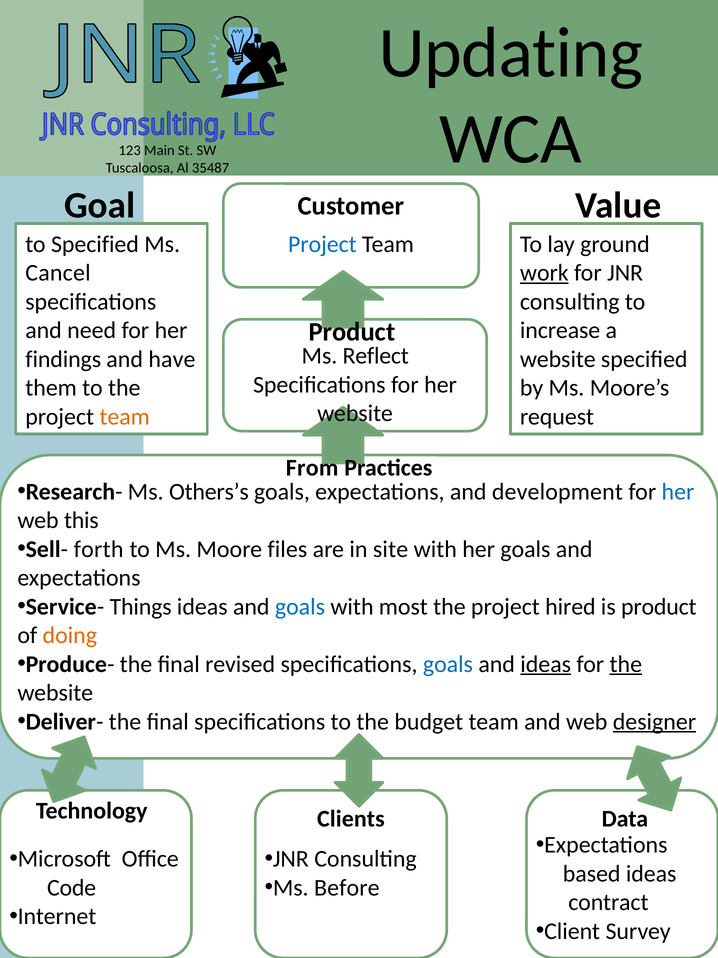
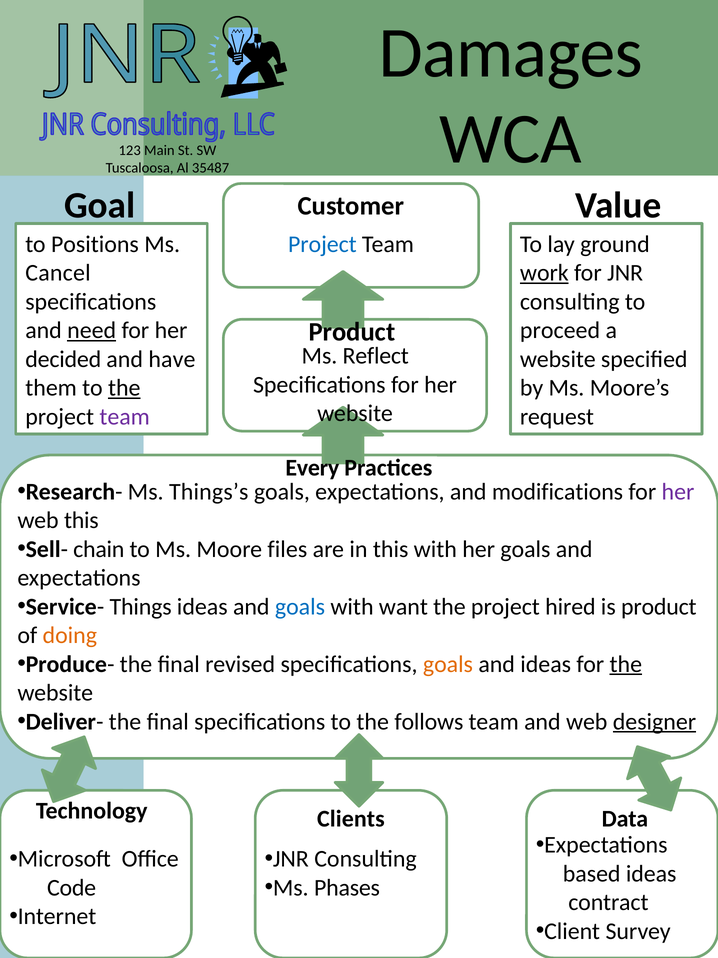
Updating: Updating -> Damages
to Specified: Specified -> Positions
need underline: none -> present
increase: increase -> proceed
findings: findings -> decided
the at (124, 388) underline: none -> present
team at (125, 416) colour: orange -> purple
From: From -> Every
Others’s: Others’s -> Things’s
development: development -> modifications
her at (678, 491) colour: blue -> purple
forth: forth -> chain
in site: site -> this
most: most -> want
goals at (448, 664) colour: blue -> orange
ideas at (546, 664) underline: present -> none
budget: budget -> follows
Before: Before -> Phases
